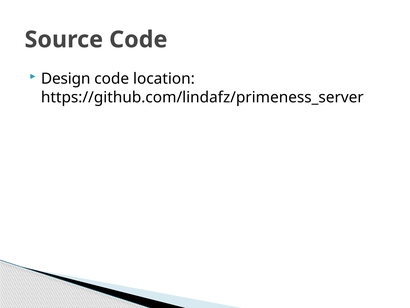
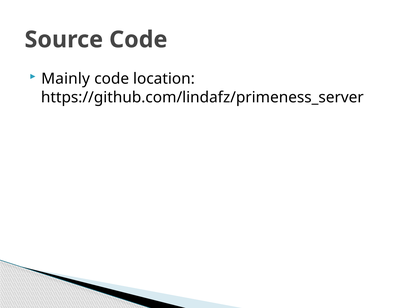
Design: Design -> Mainly
